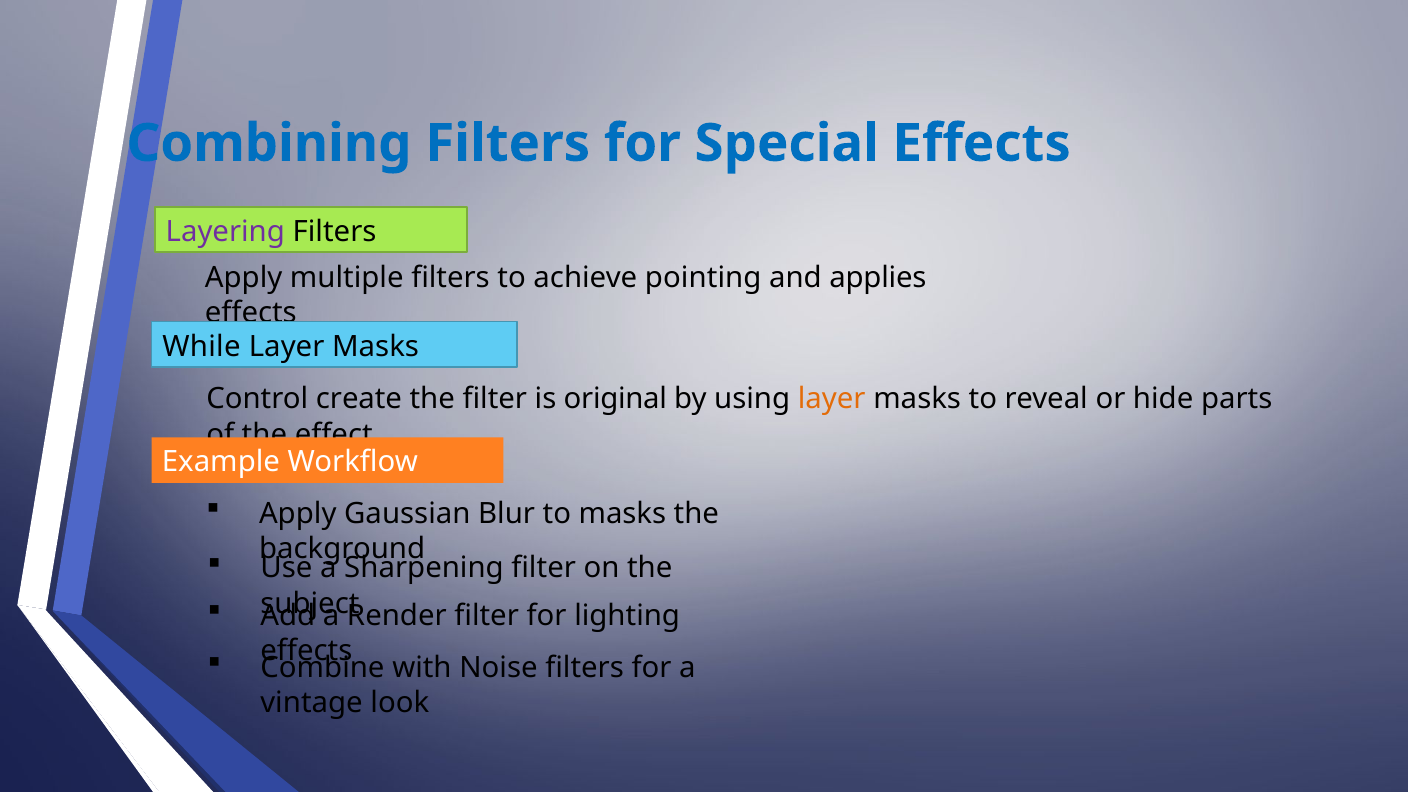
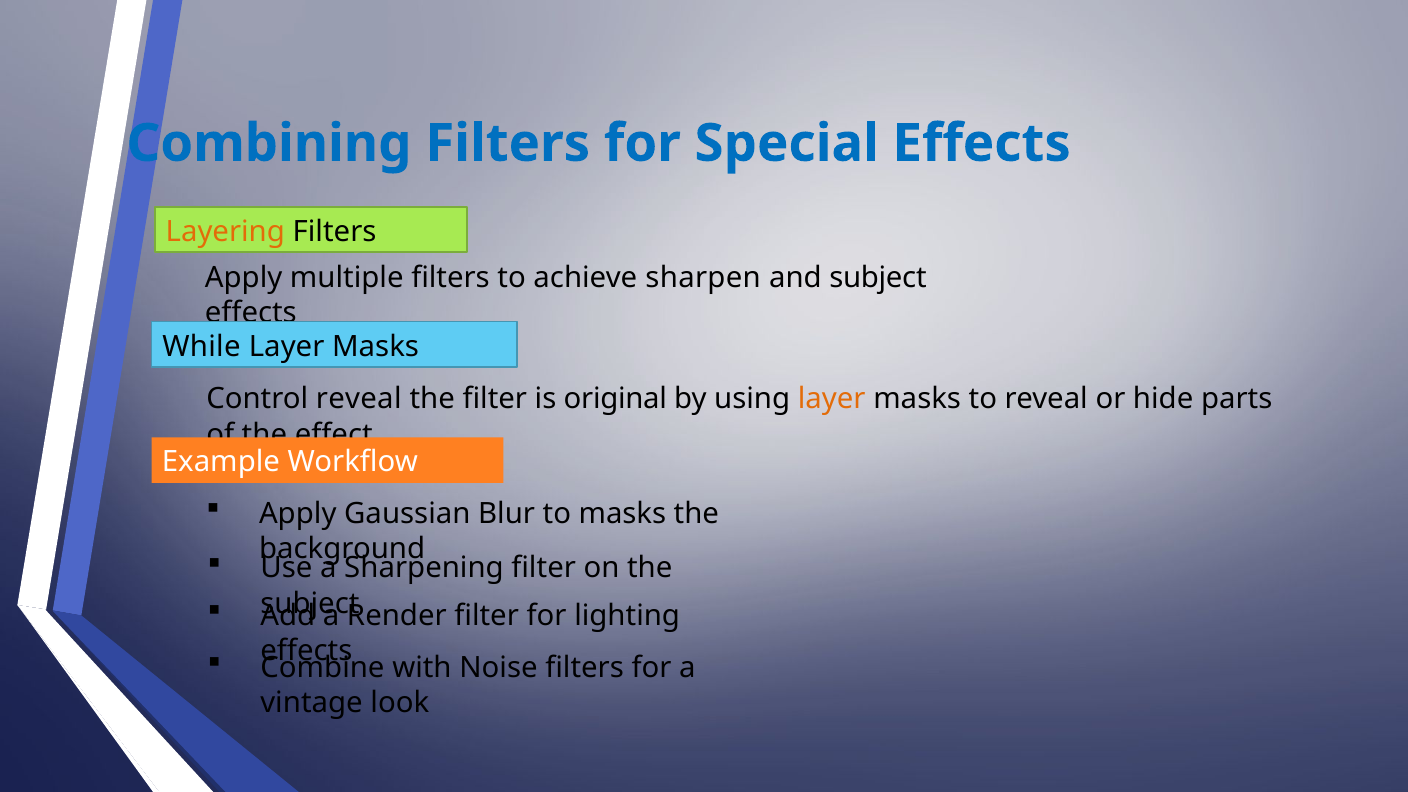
Layering colour: purple -> orange
pointing: pointing -> sharpen
and applies: applies -> subject
Control create: create -> reveal
